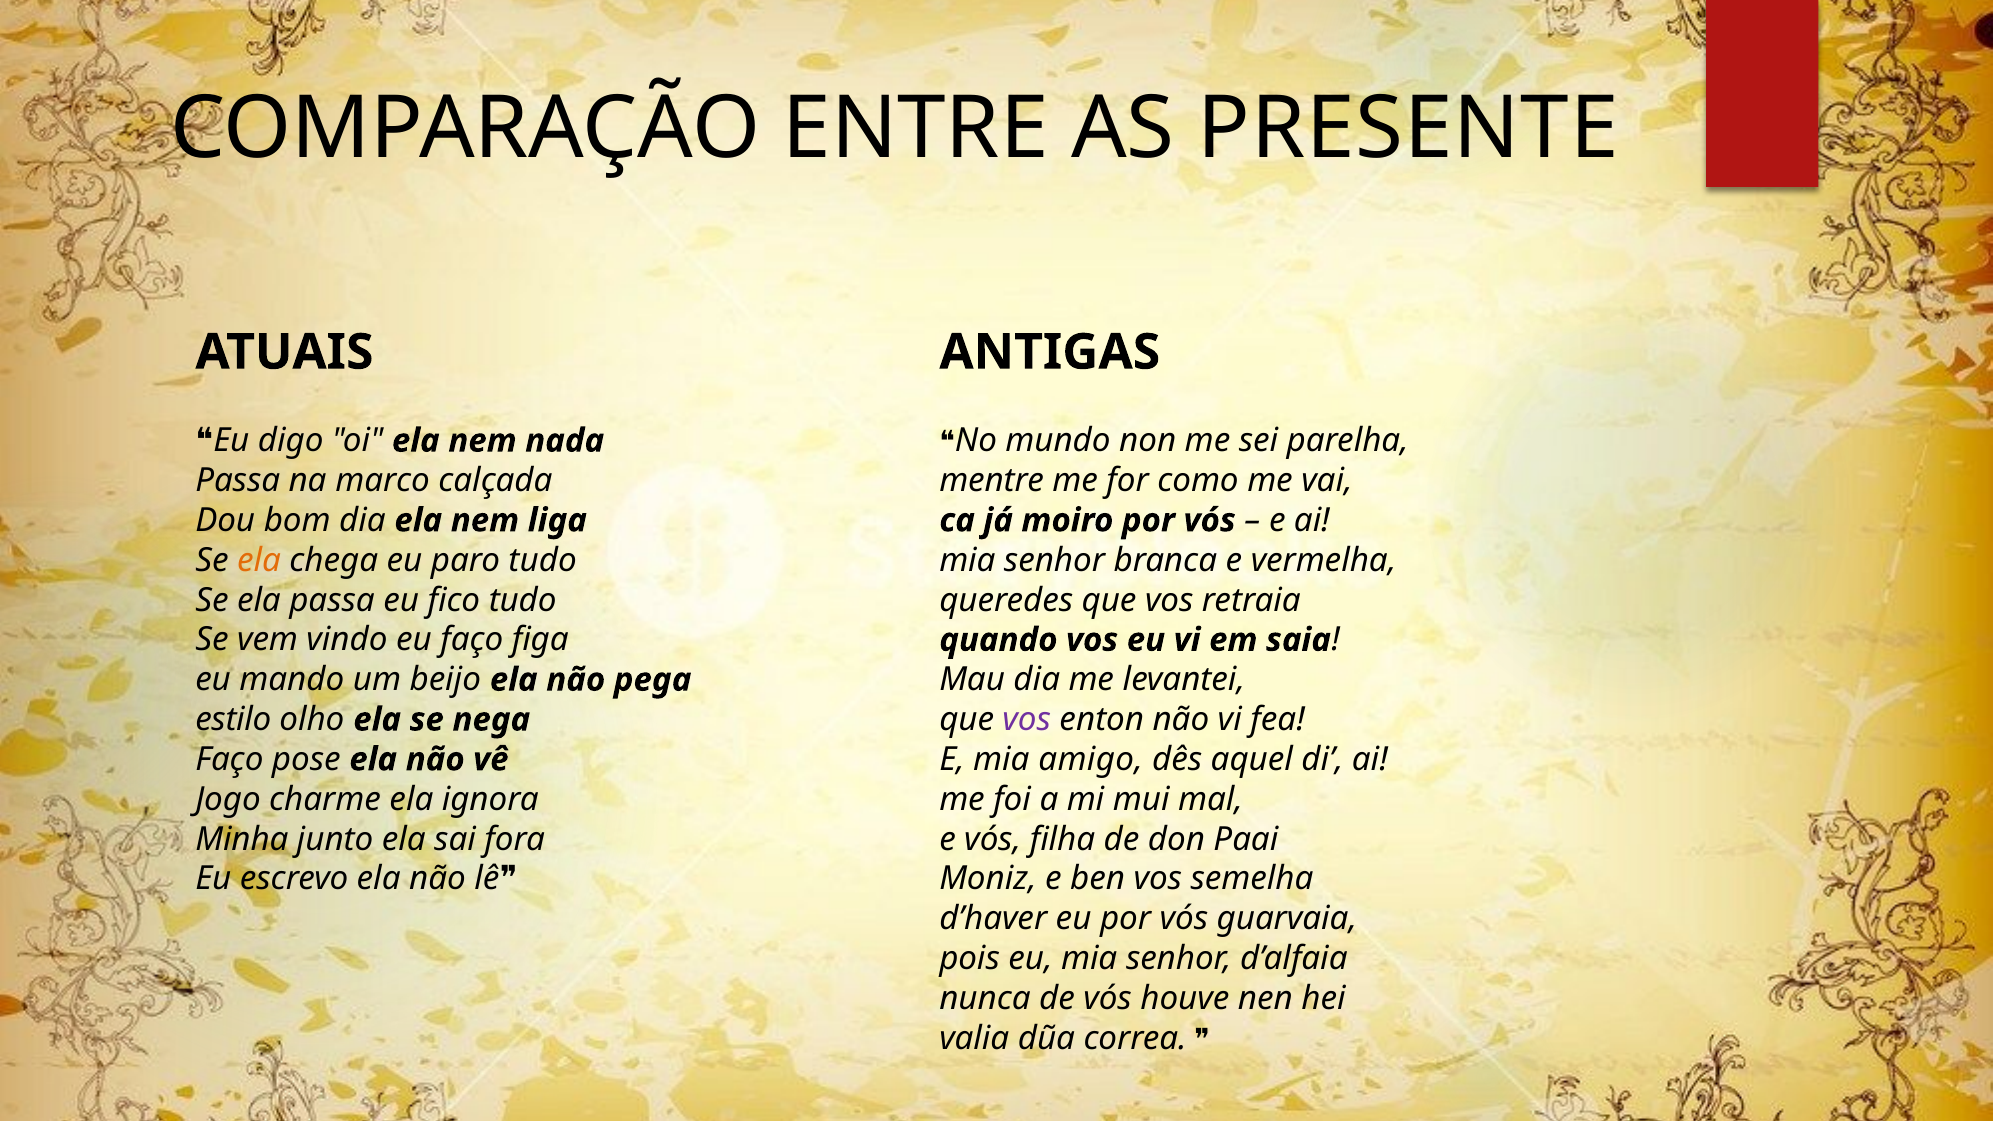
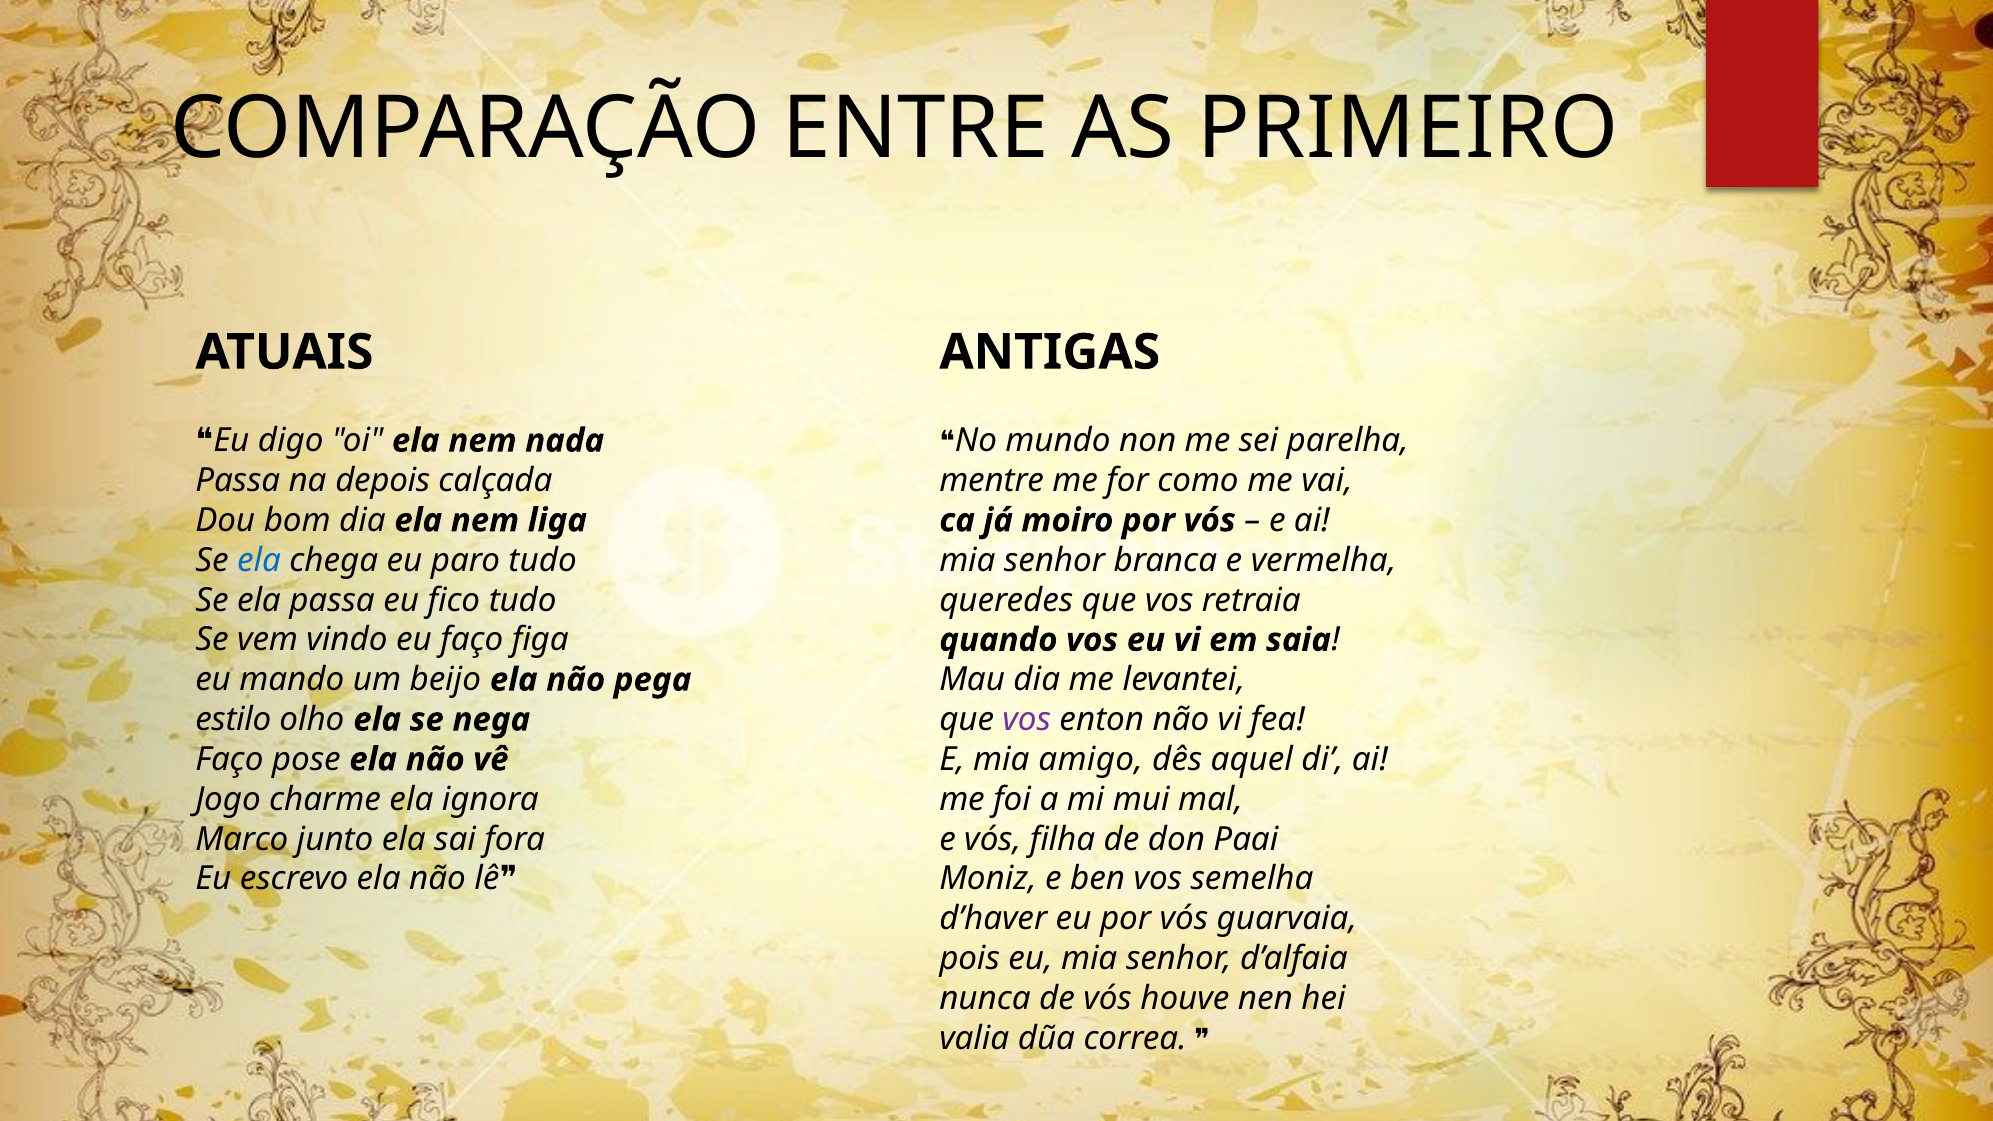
PRESENTE: PRESENTE -> PRIMEIRO
marco: marco -> depois
ela at (259, 560) colour: orange -> blue
Minha: Minha -> Marco
